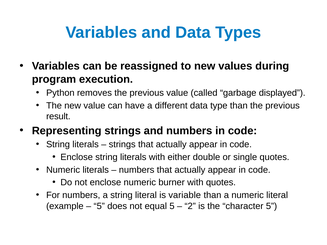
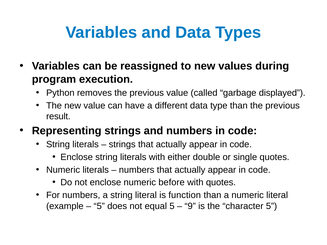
burner: burner -> before
variable: variable -> function
2: 2 -> 9
